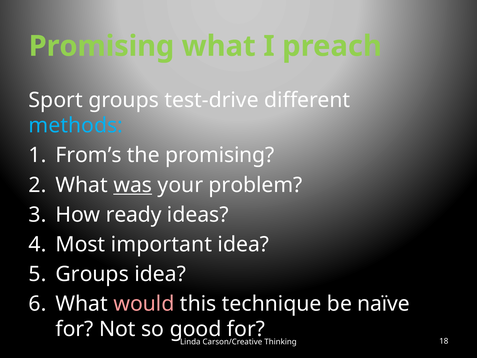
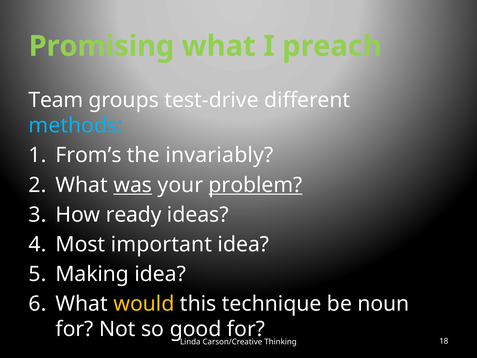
Sport: Sport -> Team
the promising: promising -> invariably
problem underline: none -> present
Groups at (92, 274): Groups -> Making
would colour: pink -> yellow
naïve: naïve -> noun
